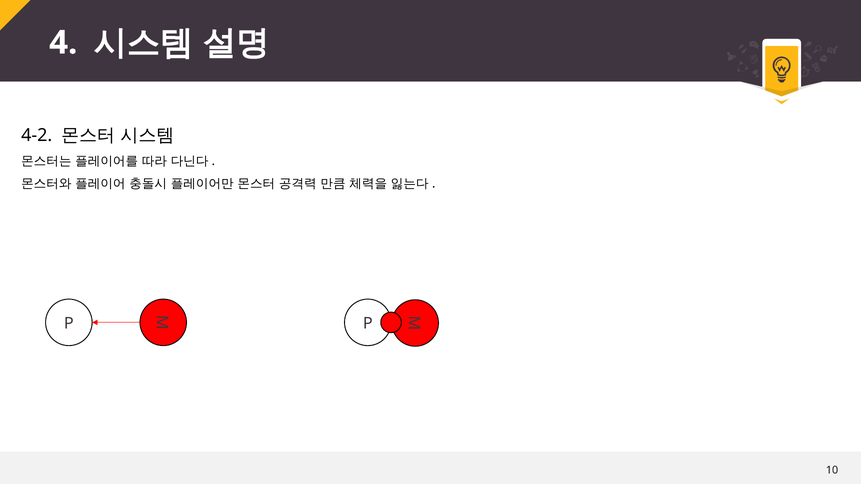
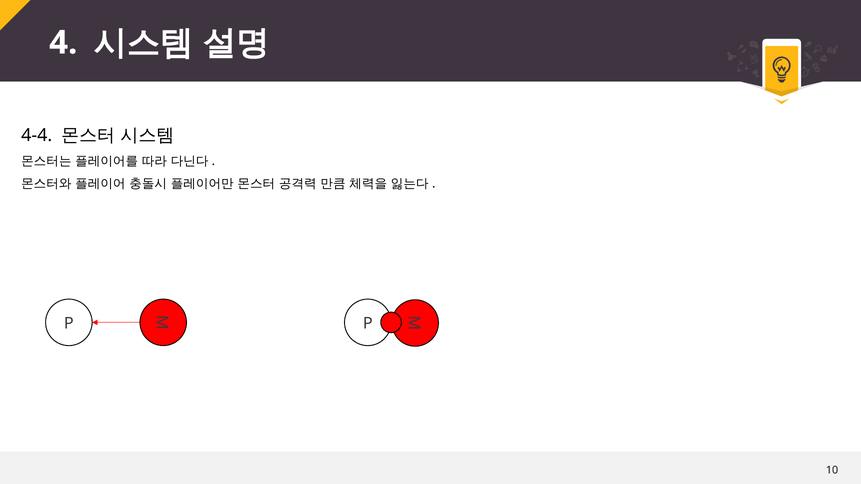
4-2: 4-2 -> 4-4
